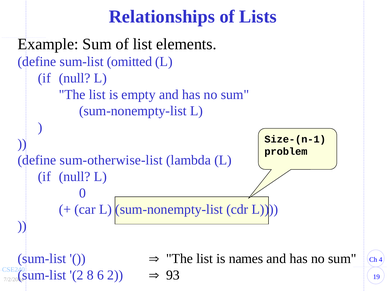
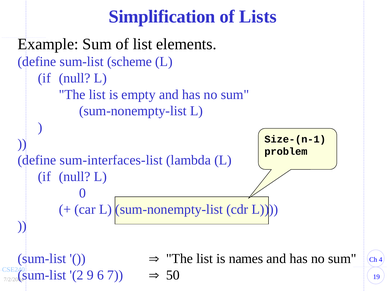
Relationships: Relationships -> Simplification
omitted: omitted -> scheme
sum-otherwise-list: sum-otherwise-list -> sum-interfaces-list
8: 8 -> 9
6 2: 2 -> 7
93: 93 -> 50
